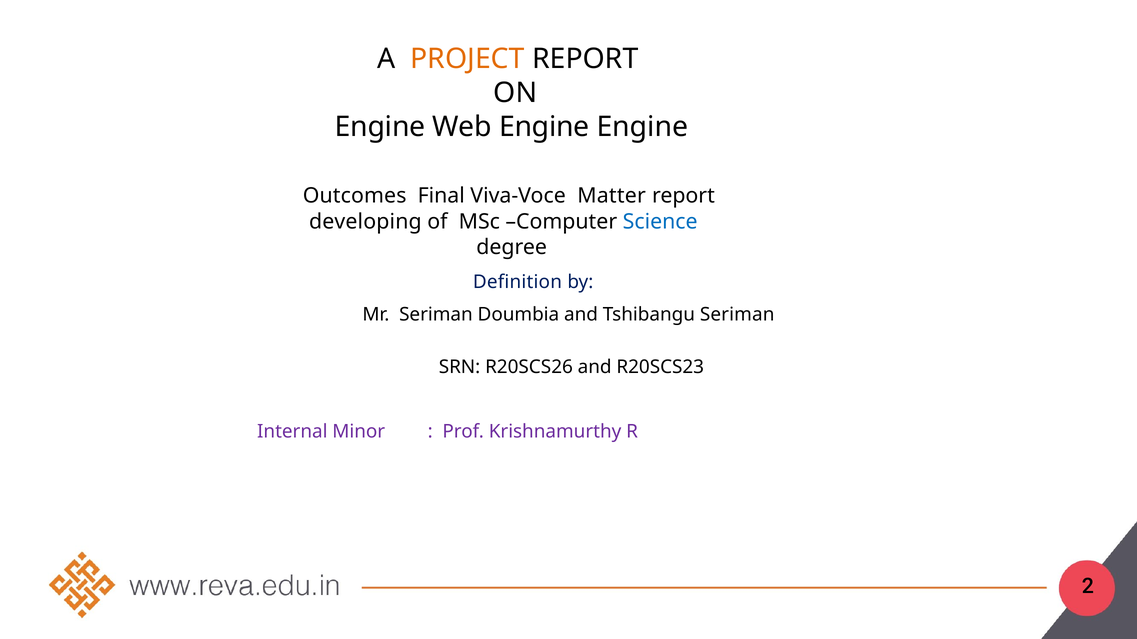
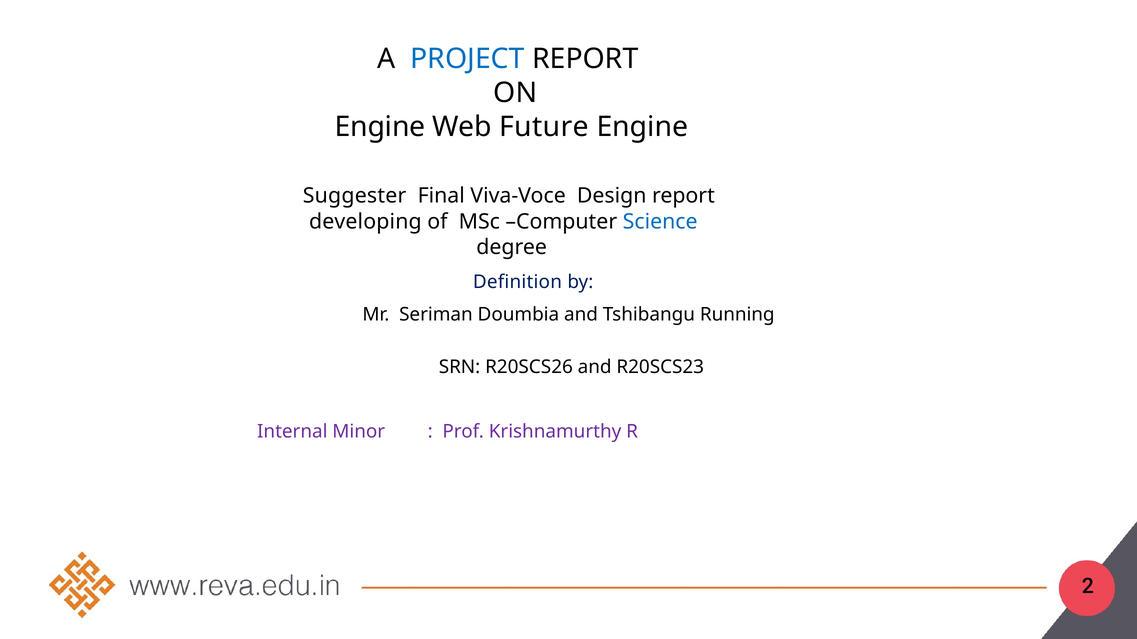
PROJECT colour: orange -> blue
Web Engine: Engine -> Future
Outcomes: Outcomes -> Suggester
Matter: Matter -> Design
Tshibangu Seriman: Seriman -> Running
